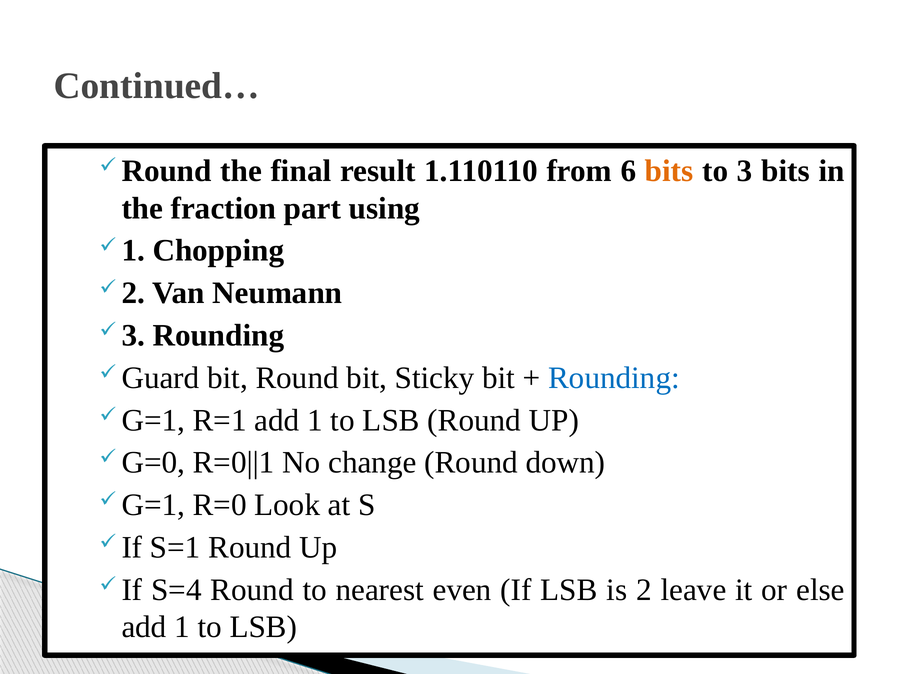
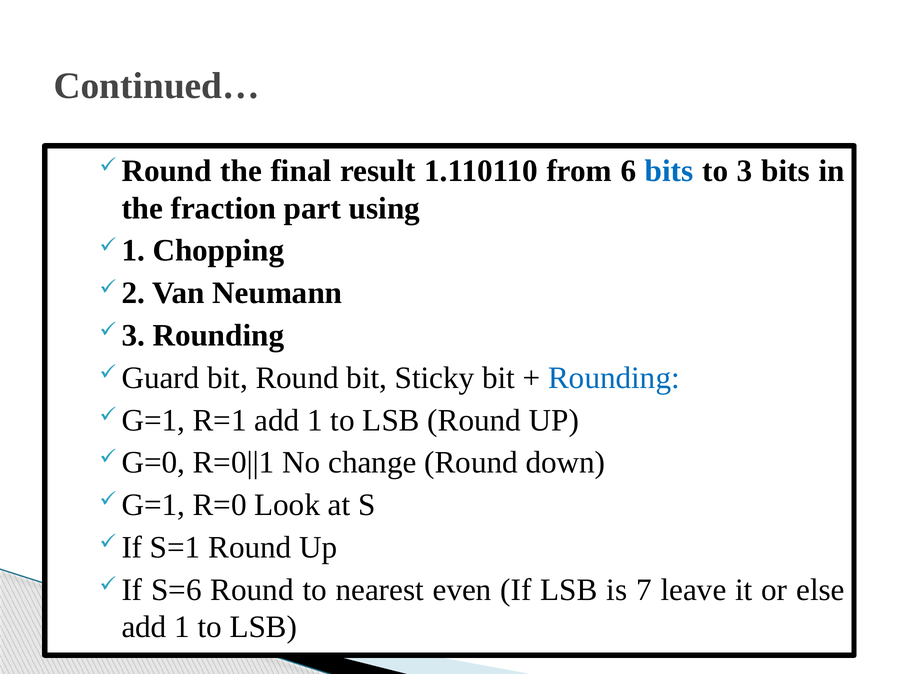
bits at (669, 171) colour: orange -> blue
S=4: S=4 -> S=6
2: 2 -> 7
